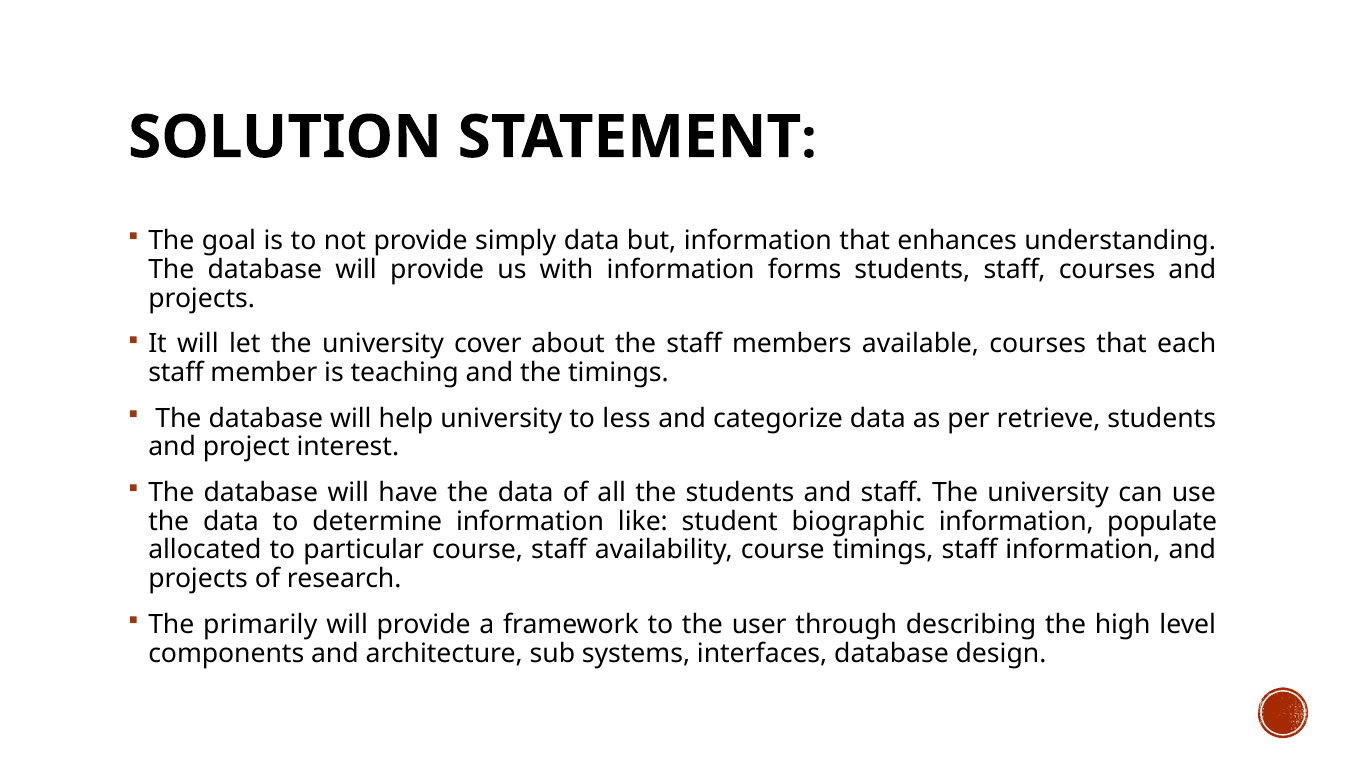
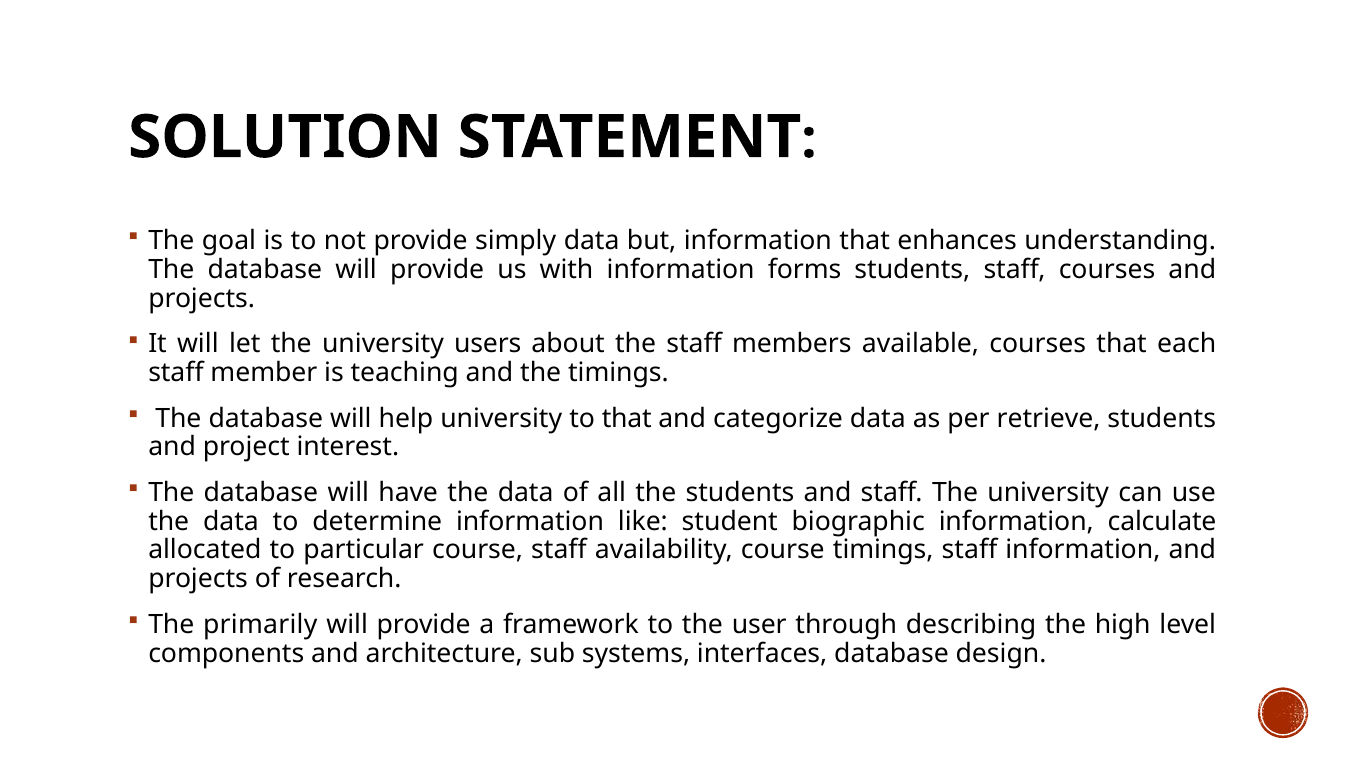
cover: cover -> users
to less: less -> that
populate: populate -> calculate
